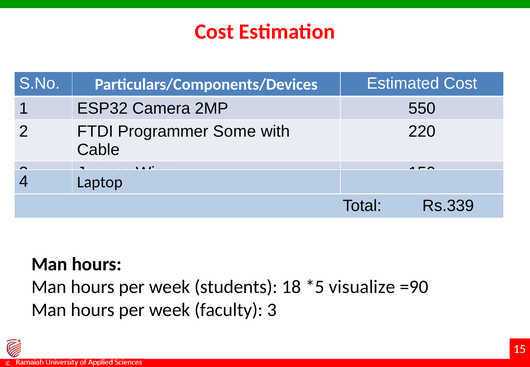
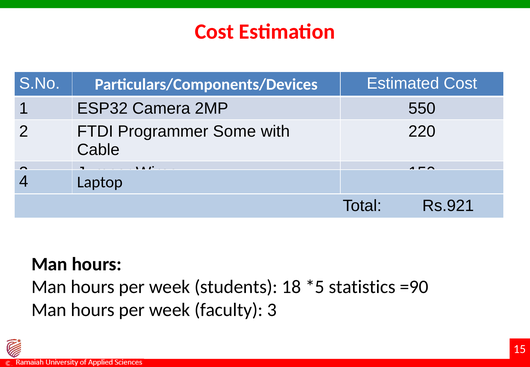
Rs.339: Rs.339 -> Rs.921
visualize: visualize -> statistics
